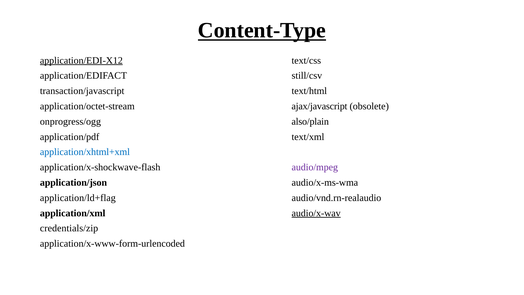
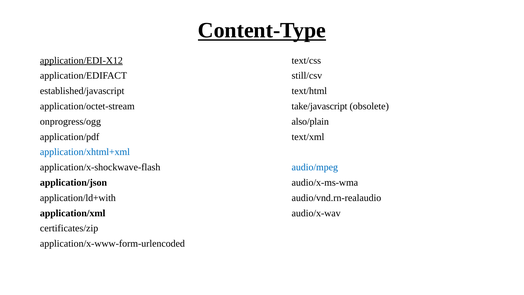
transaction/javascript: transaction/javascript -> established/javascript
ajax/javascript: ajax/javascript -> take/javascript
audio/mpeg colour: purple -> blue
application/ld+flag: application/ld+flag -> application/ld+with
audio/x-wav underline: present -> none
credentials/zip: credentials/zip -> certificates/zip
